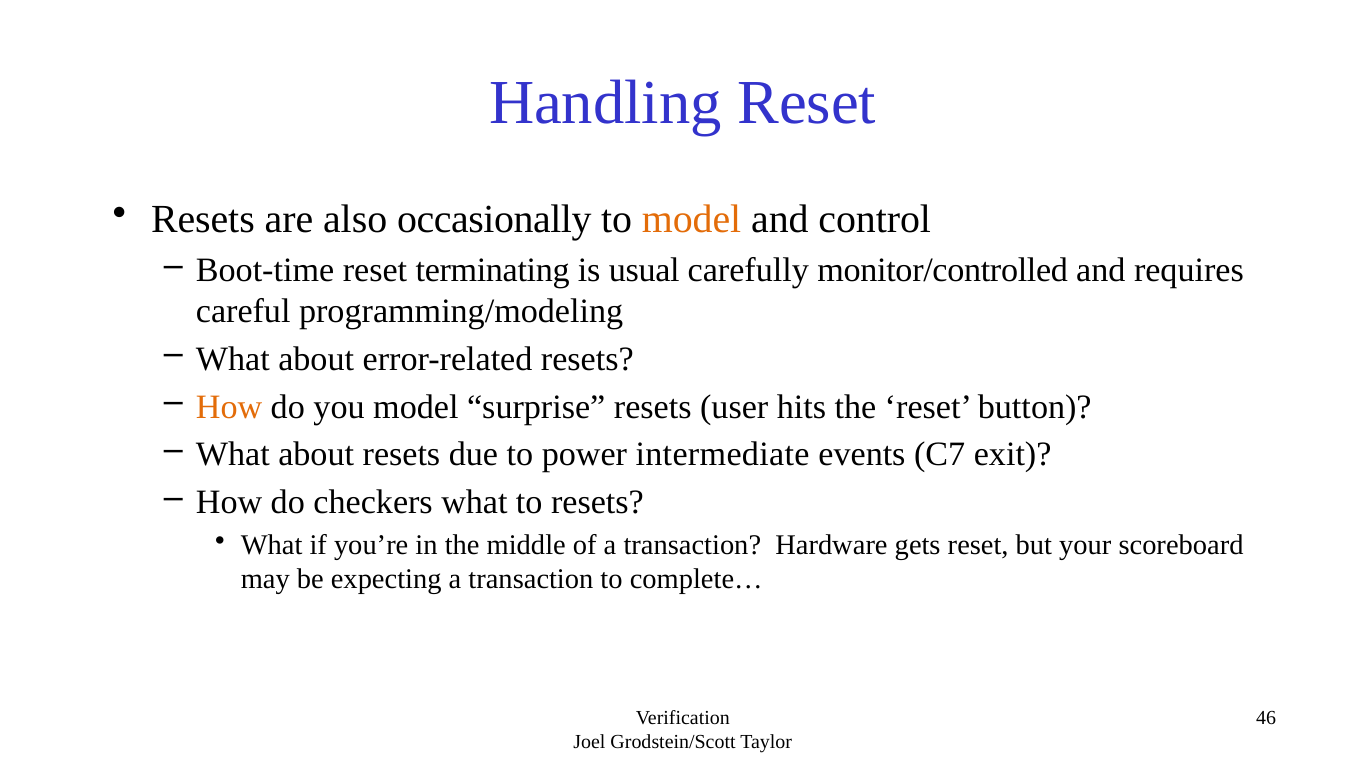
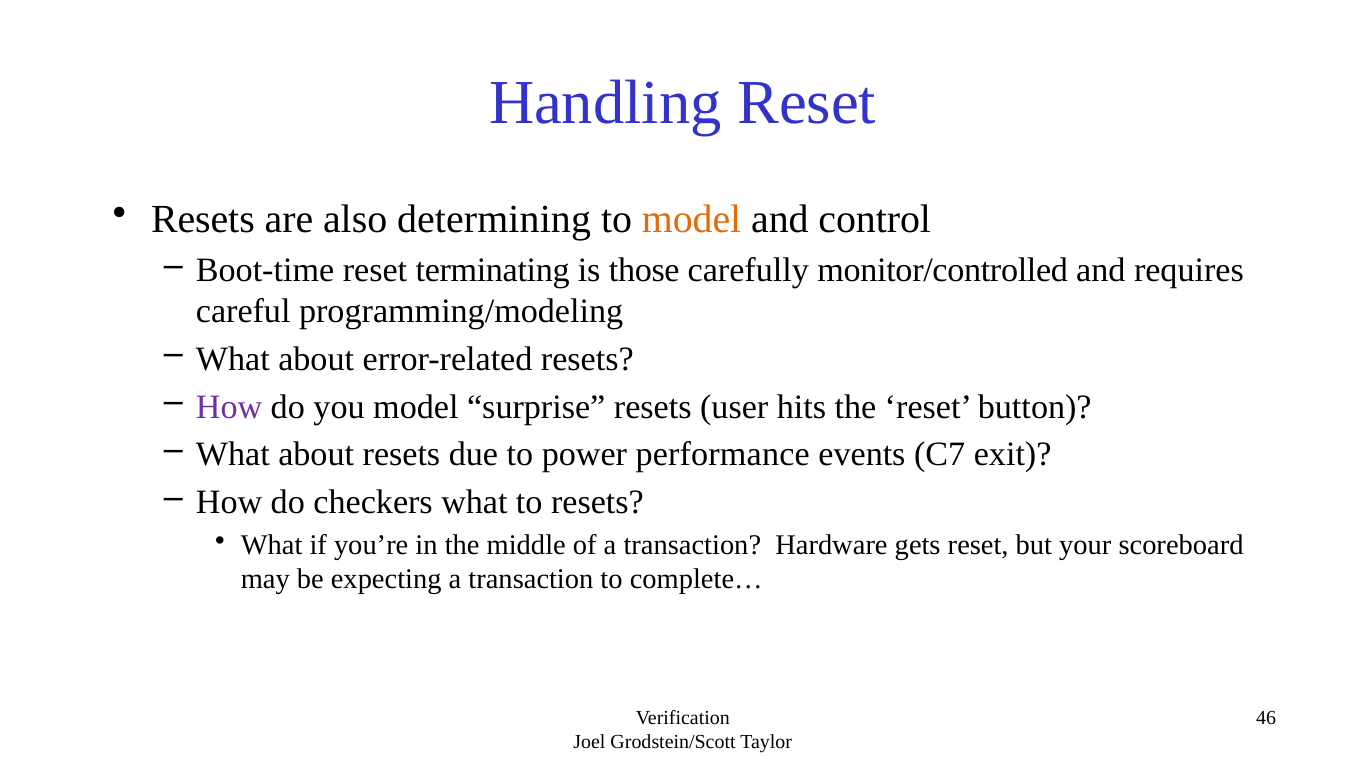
occasionally: occasionally -> determining
usual: usual -> those
How at (229, 407) colour: orange -> purple
intermediate: intermediate -> performance
